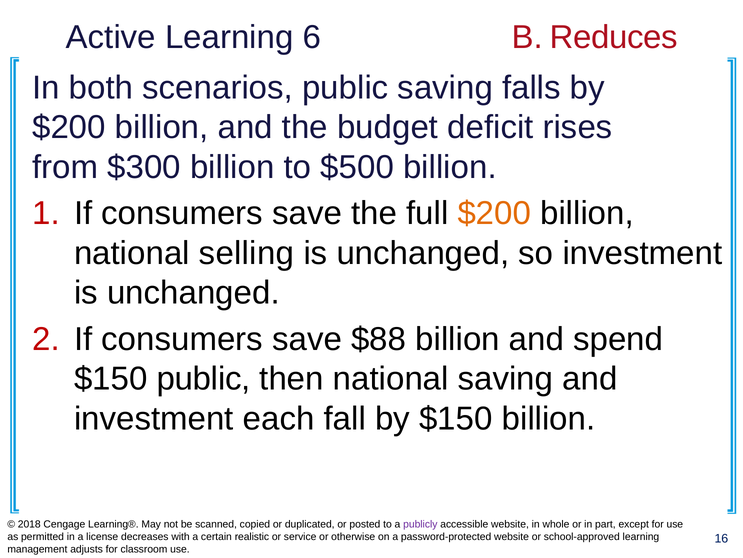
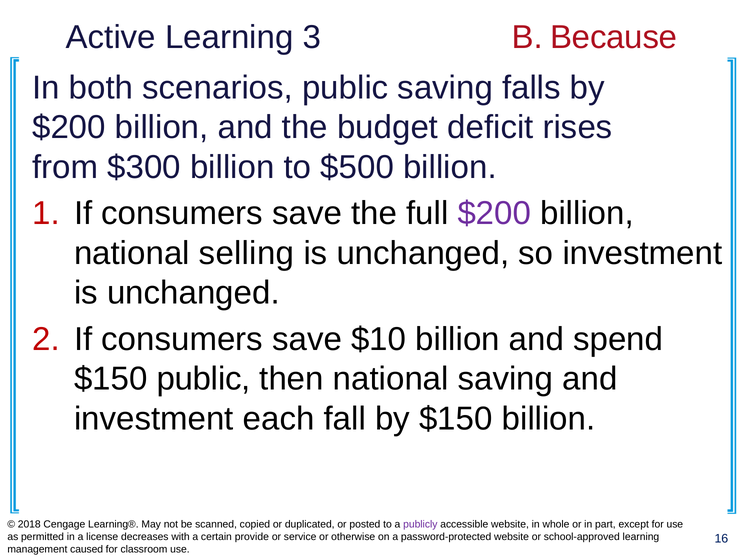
6: 6 -> 3
Reduces: Reduces -> Because
$200 at (494, 213) colour: orange -> purple
$88: $88 -> $10
realistic: realistic -> provide
adjusts: adjusts -> caused
